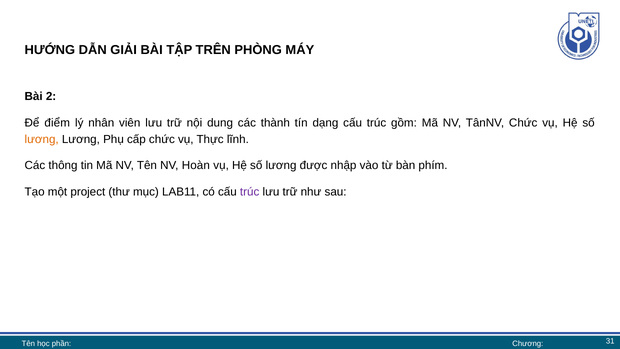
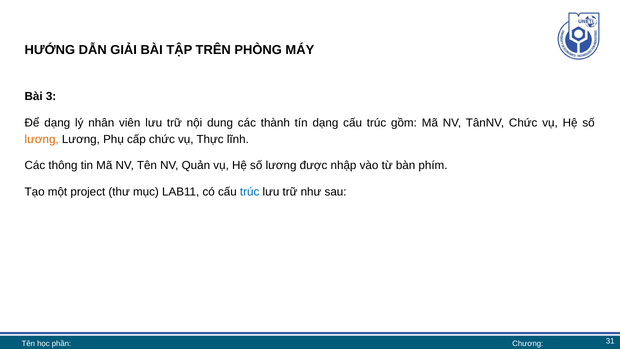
2: 2 -> 3
Để điểm: điểm -> dạng
Hoàn: Hoàn -> Quản
trúc at (250, 192) colour: purple -> blue
